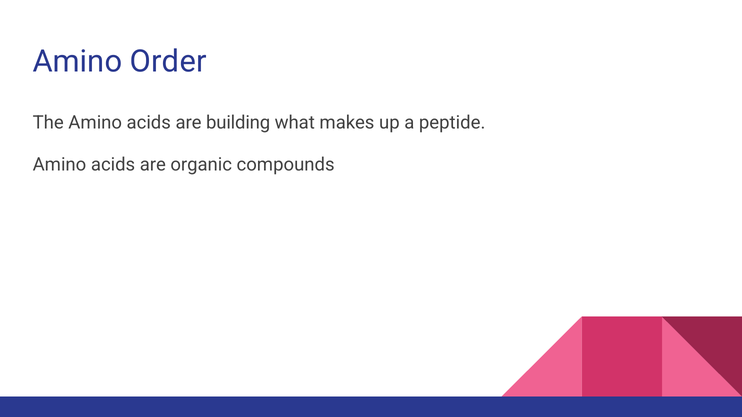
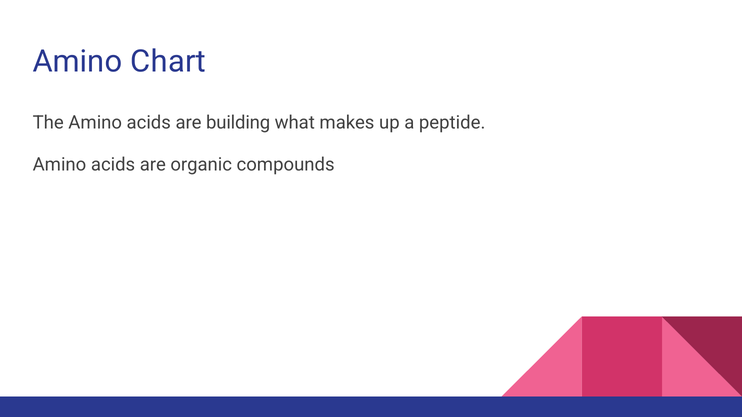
Order: Order -> Chart
